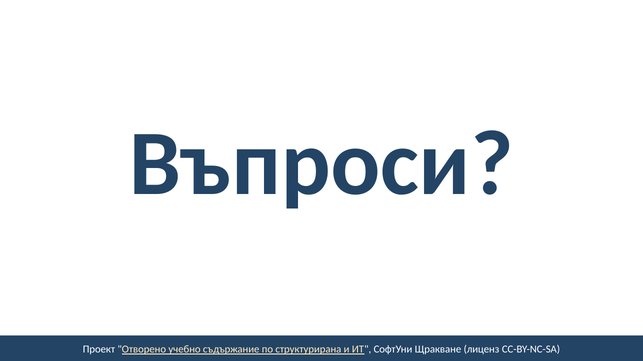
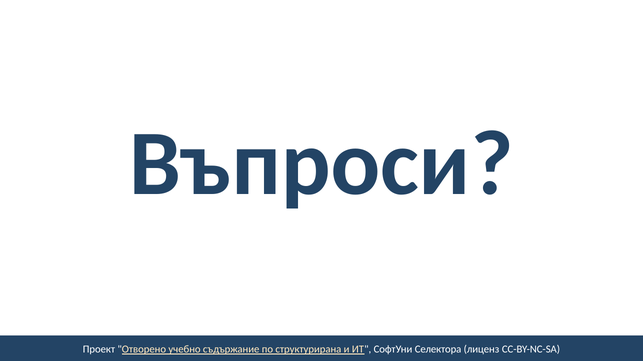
Щракване: Щракване -> Селектора
